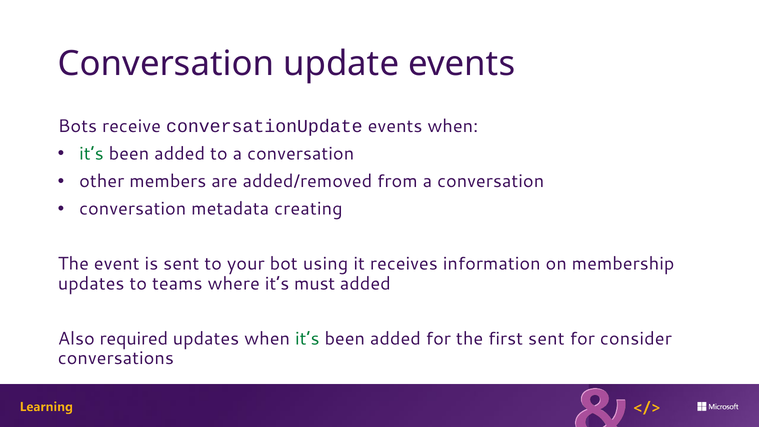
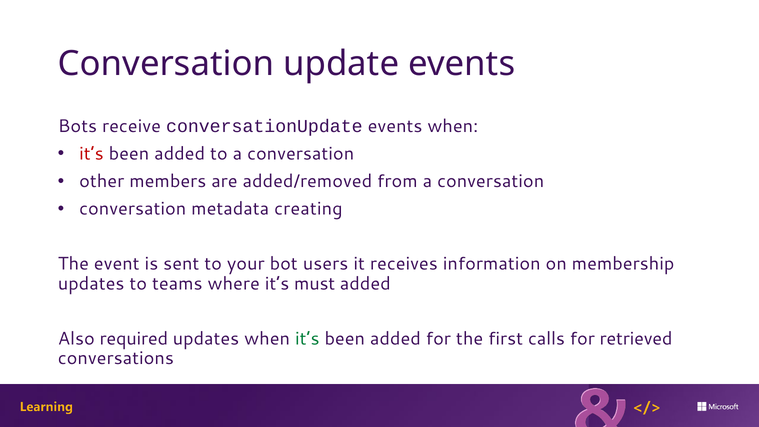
it’s at (91, 154) colour: green -> red
using: using -> users
first sent: sent -> calls
consider: consider -> retrieved
